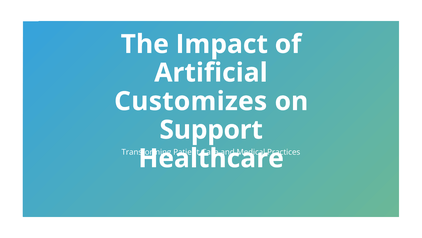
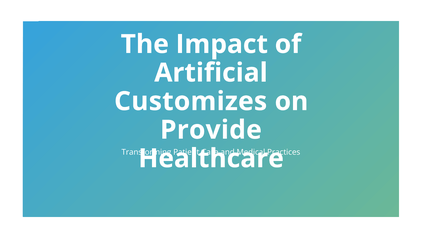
Support: Support -> Provide
